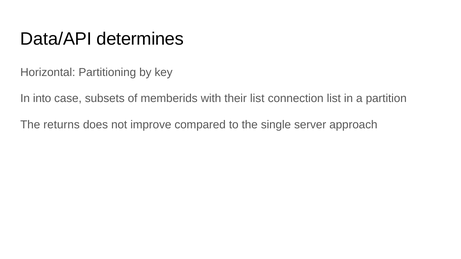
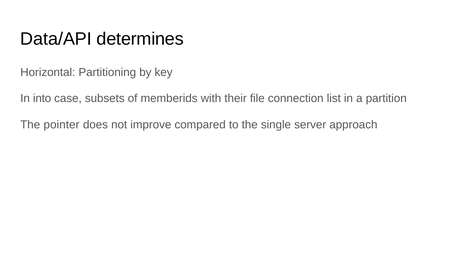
their list: list -> file
returns: returns -> pointer
